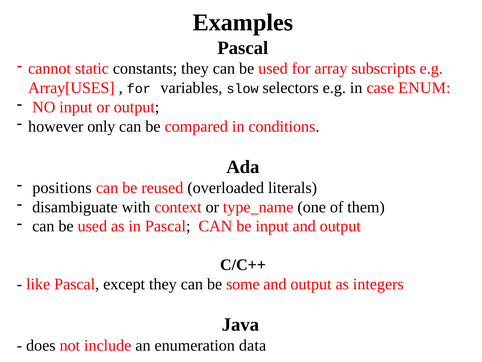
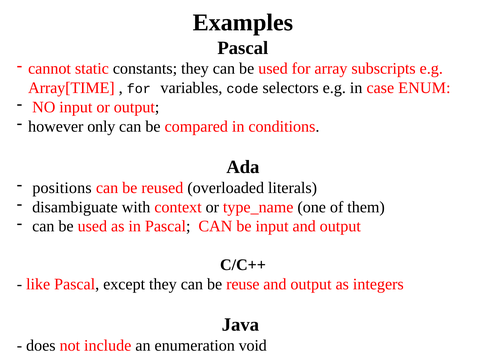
Array[USES: Array[USES -> Array[TIME
slow: slow -> code
some: some -> reuse
data: data -> void
